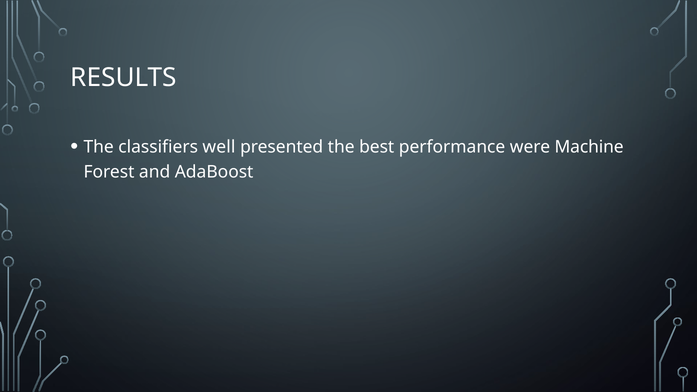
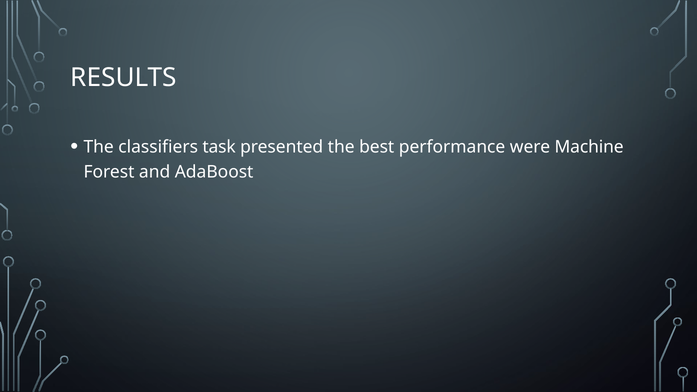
well: well -> task
